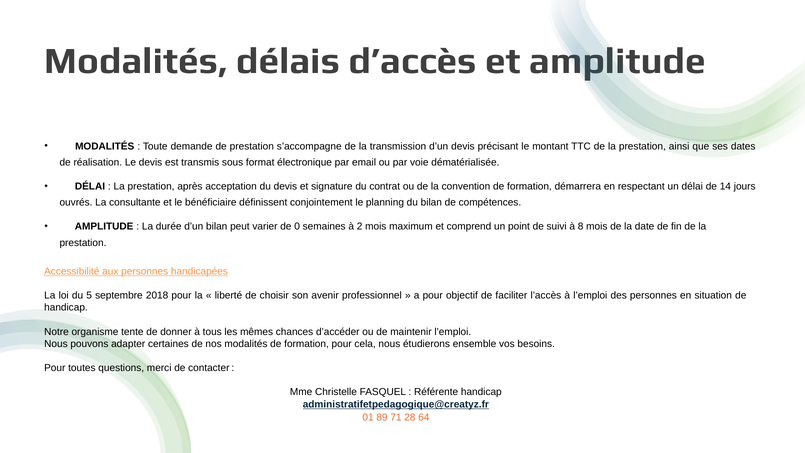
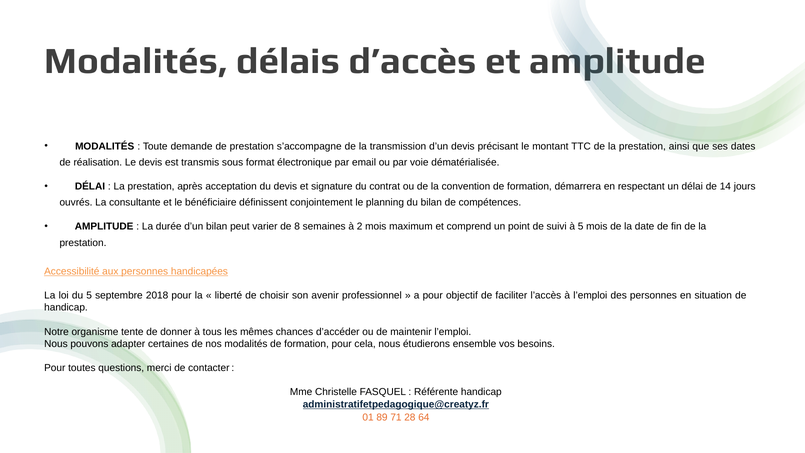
0: 0 -> 8
à 8: 8 -> 5
